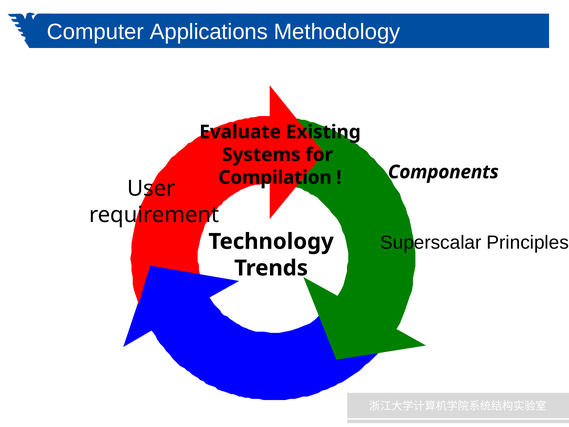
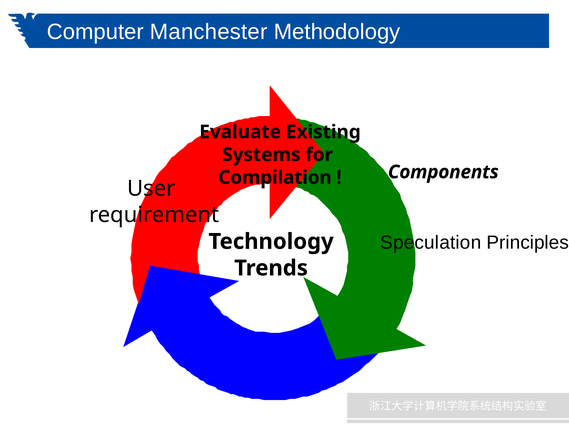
Applications: Applications -> Manchester
Superscalar: Superscalar -> Speculation
